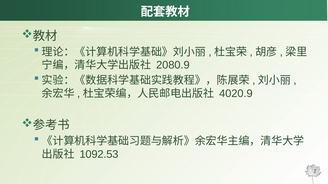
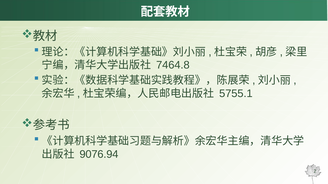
2080.9: 2080.9 -> 7464.8
4020.9: 4020.9 -> 5755.1
1092.53: 1092.53 -> 9076.94
